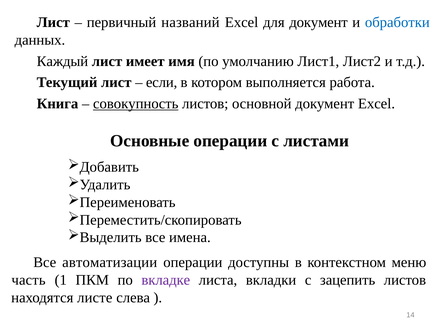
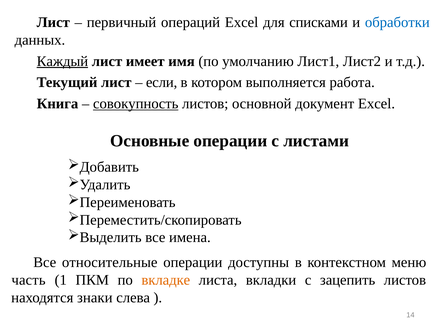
названий: названий -> операций
для документ: документ -> списками
Каждый underline: none -> present
автоматизации: автоматизации -> относительные
вкладке colour: purple -> orange
листе: листе -> знаки
